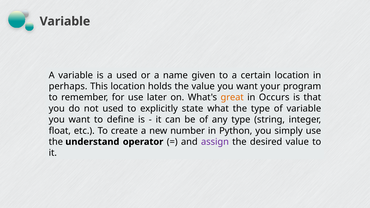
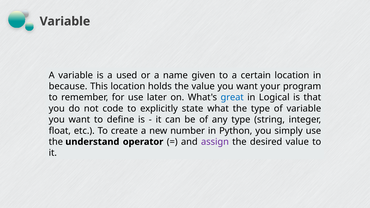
perhaps: perhaps -> because
great colour: orange -> blue
Occurs: Occurs -> Logical
not used: used -> code
